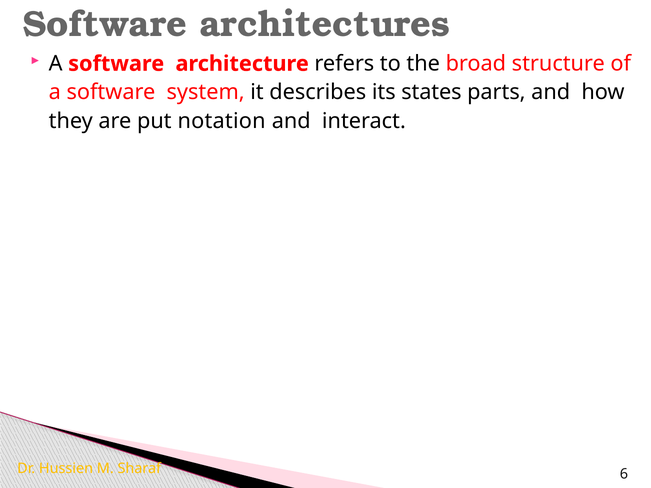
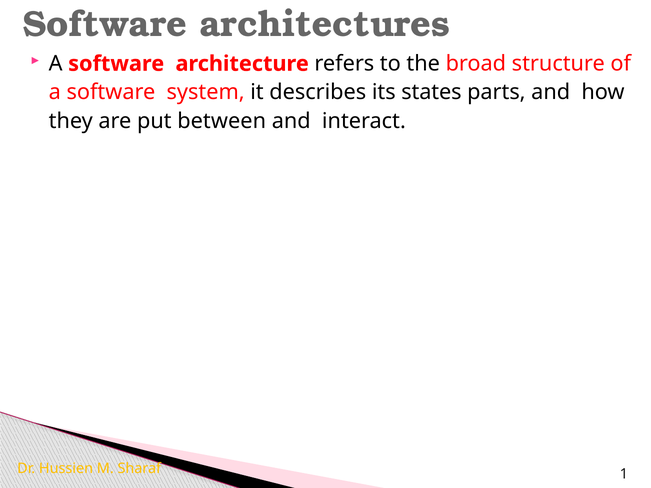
notation: notation -> between
6: 6 -> 1
